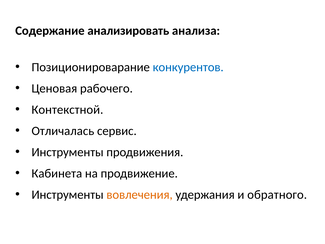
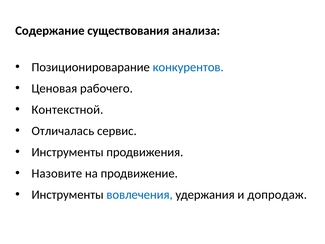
анализировать: анализировать -> существования
Кабинета: Кабинета -> Назовите
вовлечения colour: orange -> blue
обратного: обратного -> допродаж
